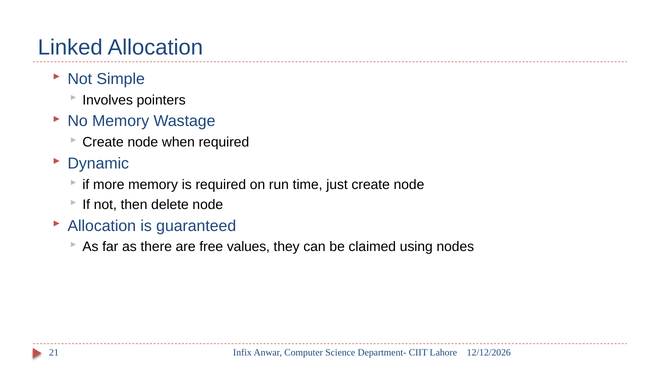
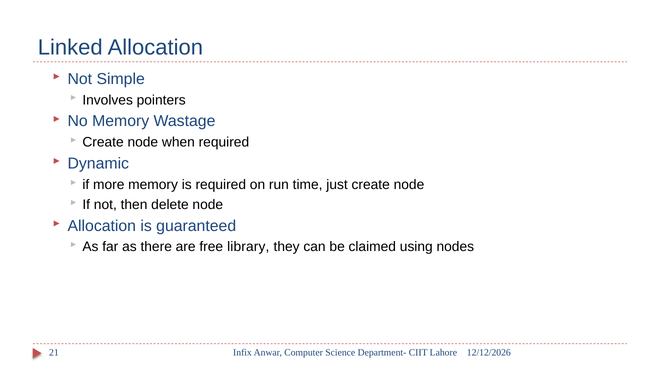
values: values -> library
